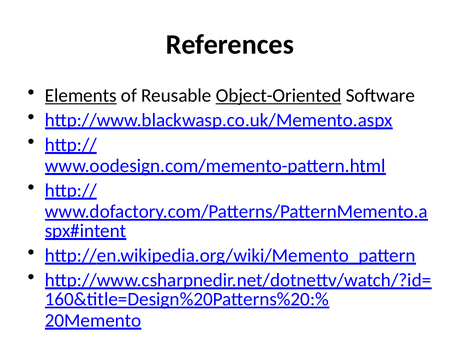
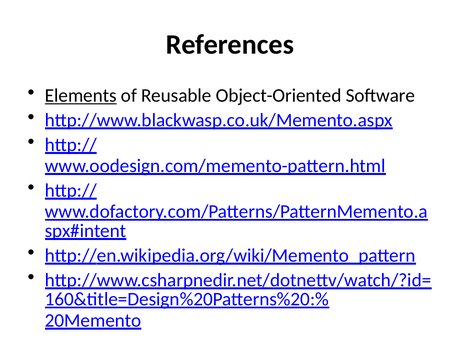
Object-Oriented underline: present -> none
